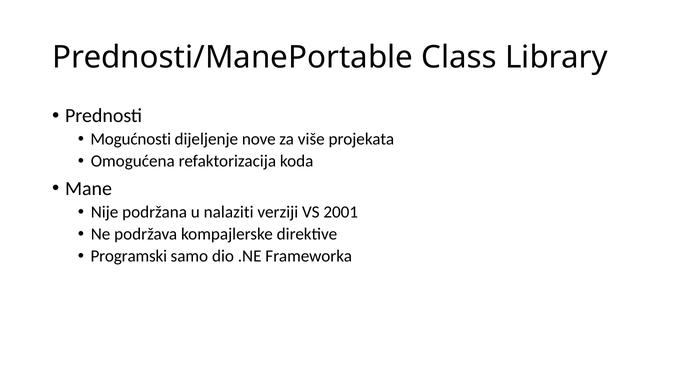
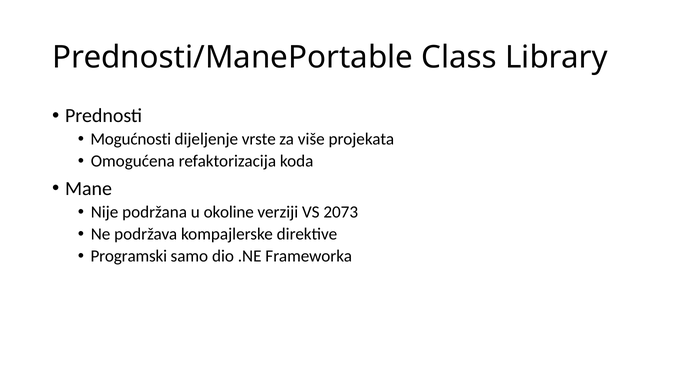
nove: nove -> vrste
nalaziti: nalaziti -> okoline
2001: 2001 -> 2073
